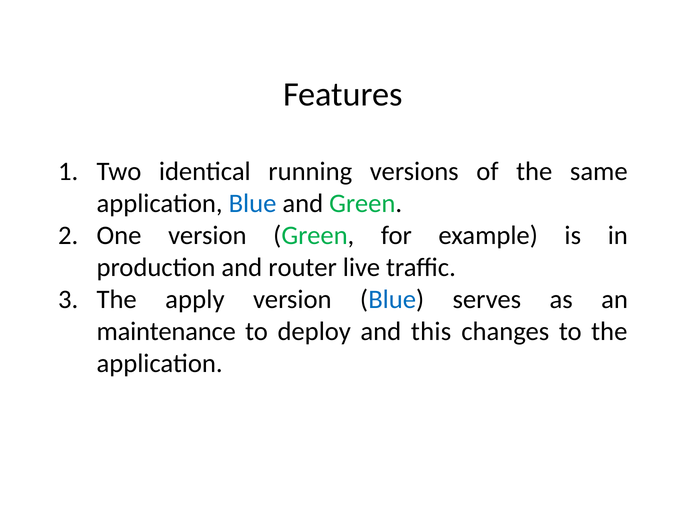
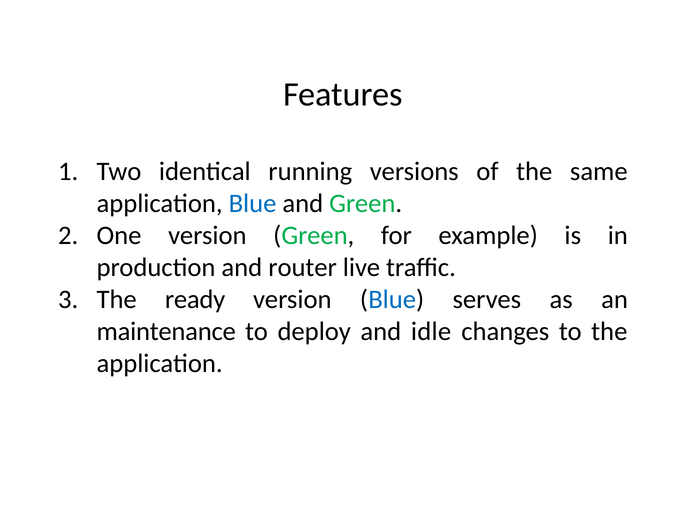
apply: apply -> ready
this: this -> idle
